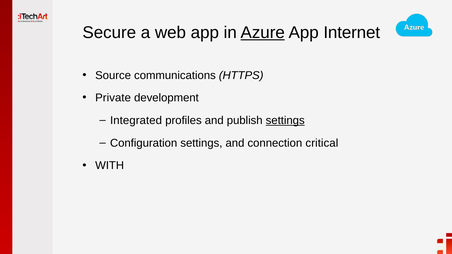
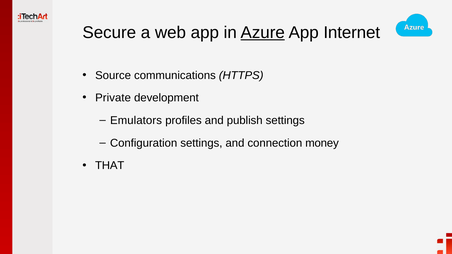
Integrated: Integrated -> Emulators
settings at (285, 121) underline: present -> none
critical: critical -> money
WITH: WITH -> THAT
